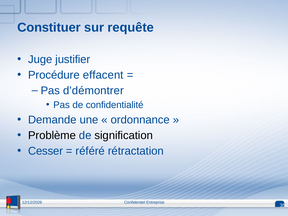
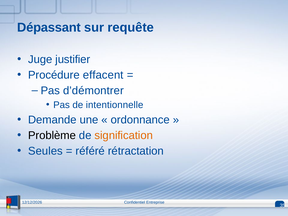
Constituer: Constituer -> Dépassant
confidentialité: confidentialité -> intentionnelle
signification colour: black -> orange
Cesser: Cesser -> Seules
